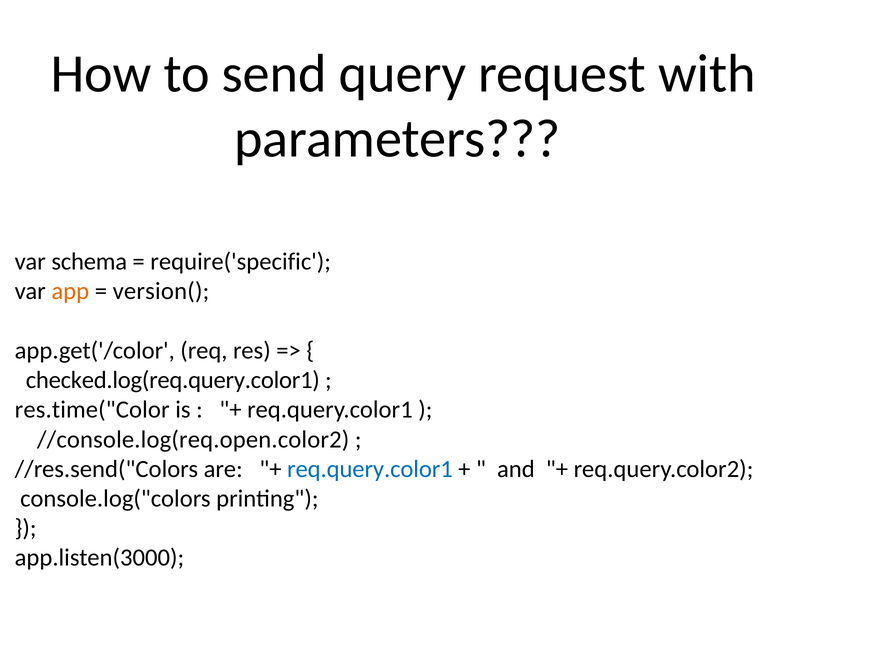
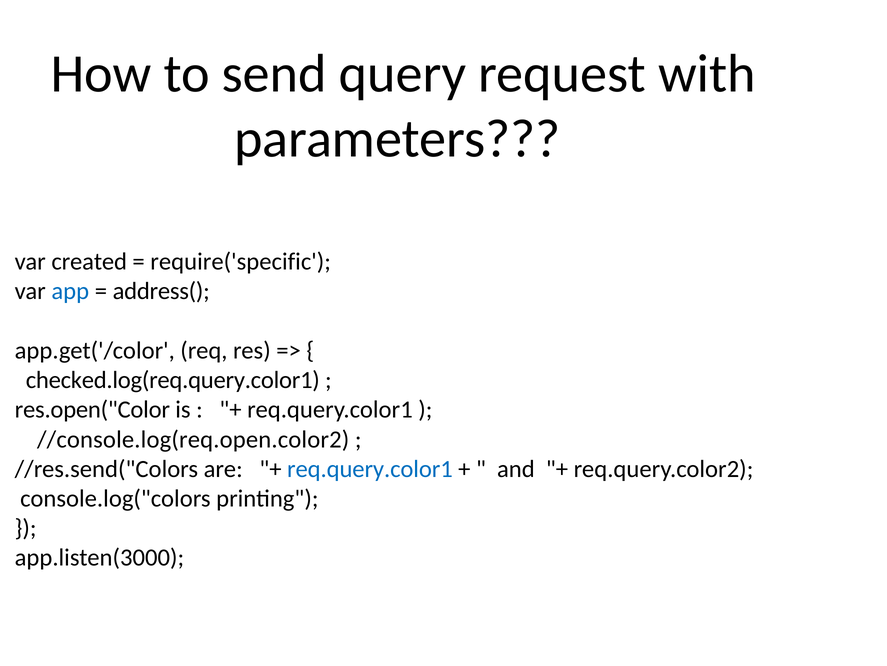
schema: schema -> created
app colour: orange -> blue
version(: version( -> address(
res.time("Color: res.time("Color -> res.open("Color
